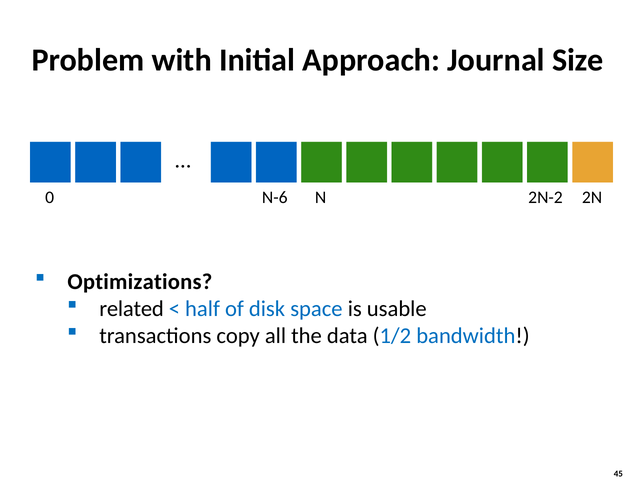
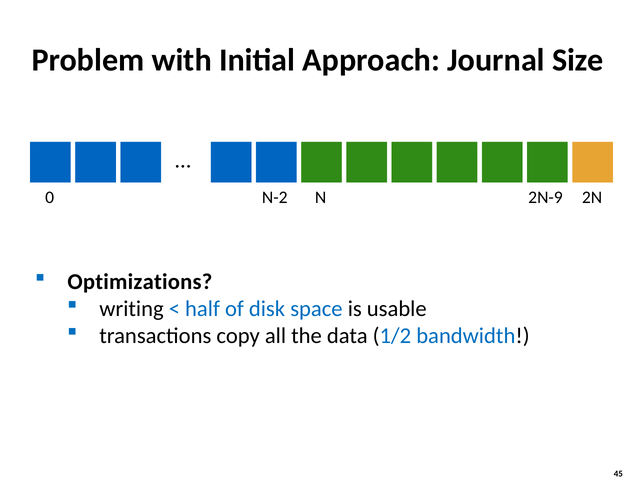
2N-2: 2N-2 -> 2N-9
N-6: N-6 -> N-2
related: related -> writing
